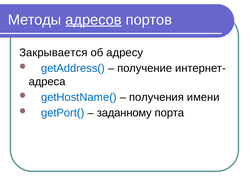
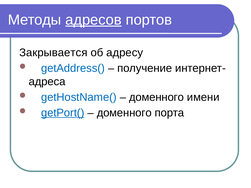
получения at (156, 97): получения -> доменного
getPort( underline: none -> present
заданному at (124, 113): заданному -> доменного
